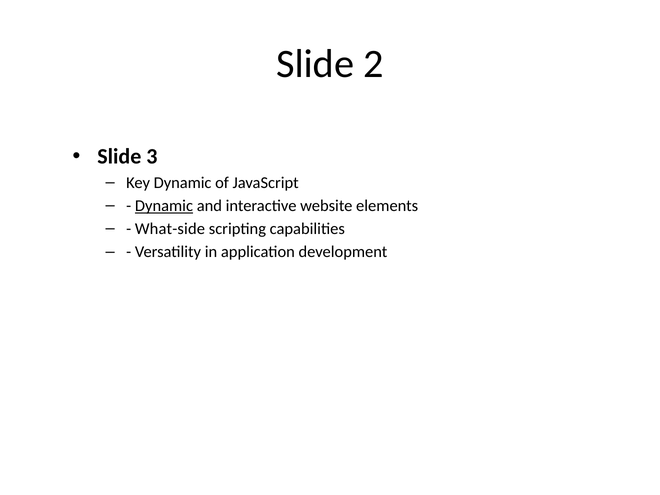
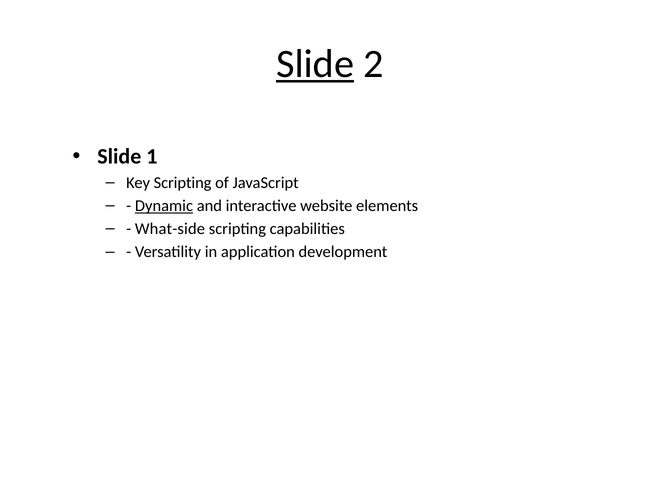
Slide at (315, 64) underline: none -> present
3: 3 -> 1
Key Dynamic: Dynamic -> Scripting
